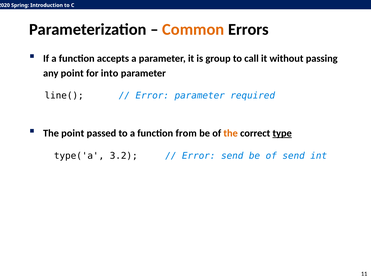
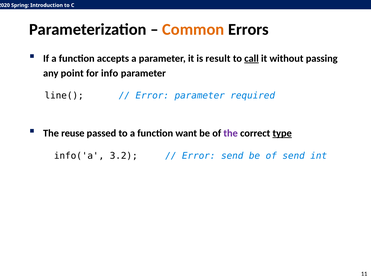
group: group -> result
call underline: none -> present
into: into -> info
The point: point -> reuse
from: from -> want
the at (231, 133) colour: orange -> purple
type('a: type('a -> info('a
